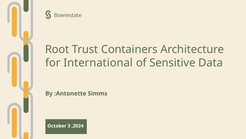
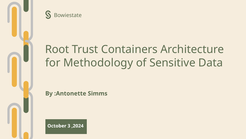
International: International -> Methodology
